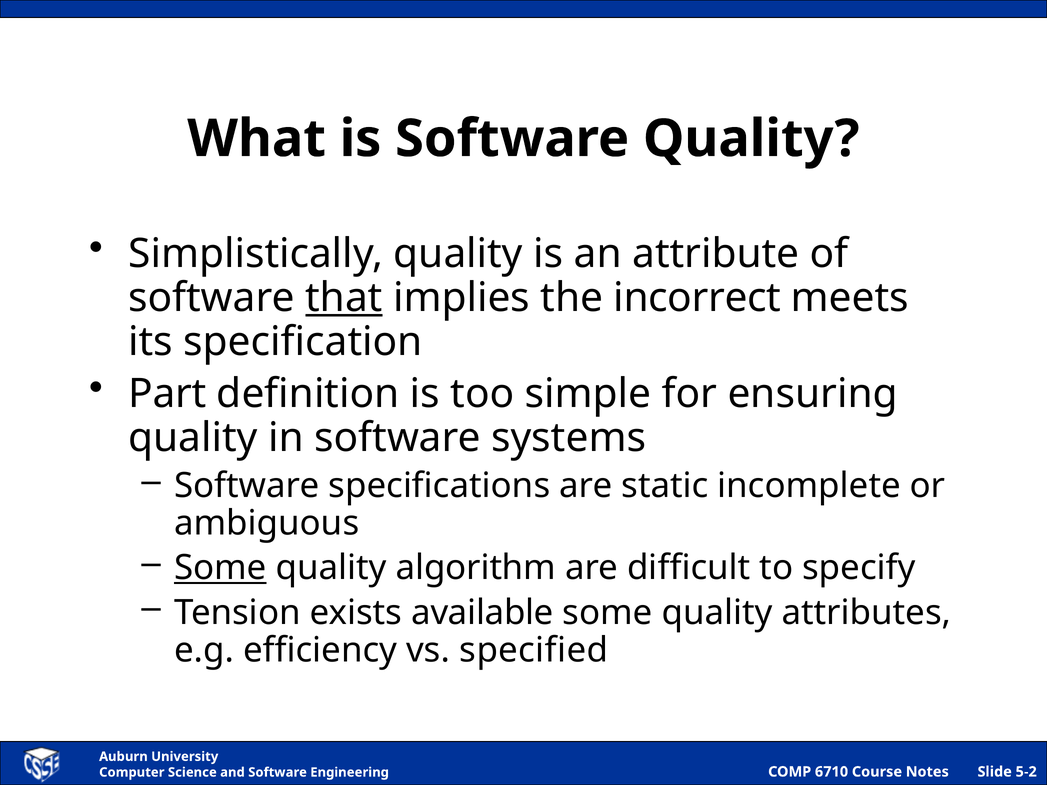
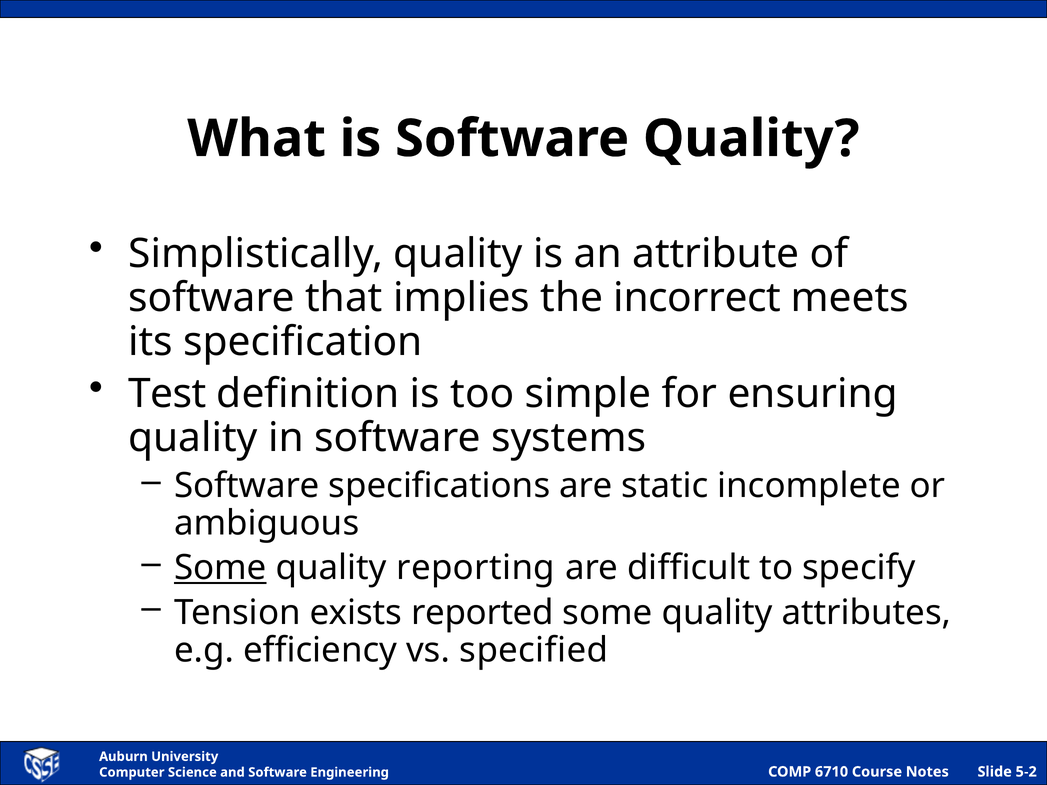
that underline: present -> none
Part: Part -> Test
algorithm: algorithm -> reporting
available: available -> reported
